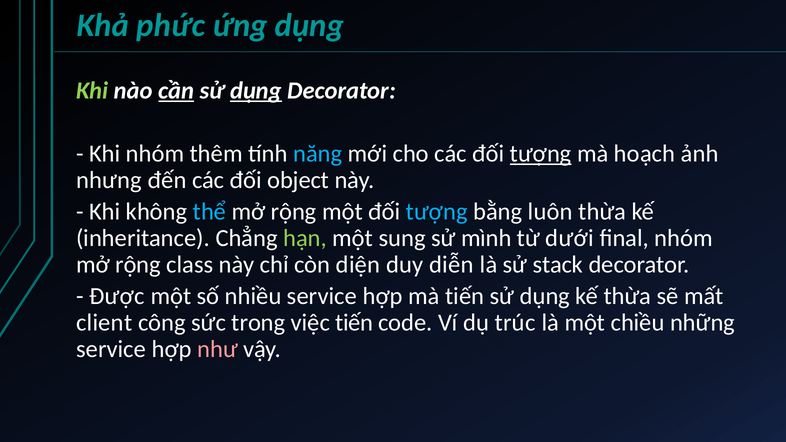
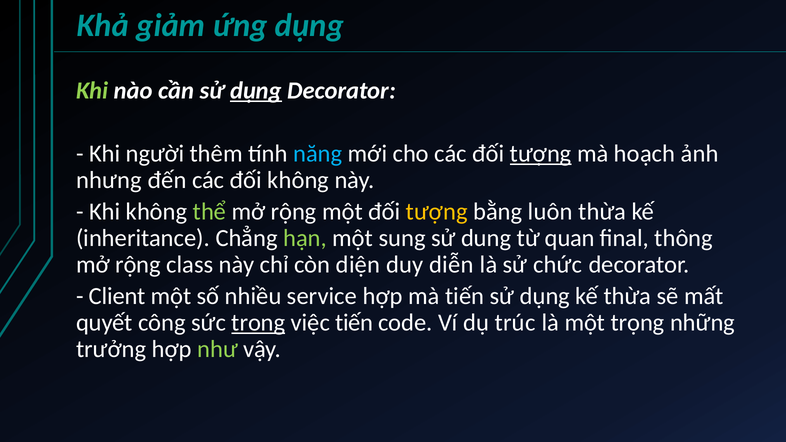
phức: phức -> giảm
cần underline: present -> none
Khi nhóm: nhóm -> người
đối object: object -> không
thể colour: light blue -> light green
tượng at (437, 212) colour: light blue -> yellow
mình: mình -> dung
dưới: dưới -> quan
final nhóm: nhóm -> thông
stack: stack -> chức
Được: Được -> Client
client: client -> quyết
trong underline: none -> present
chiều: chiều -> trọng
service at (111, 349): service -> trưởng
như colour: pink -> light green
